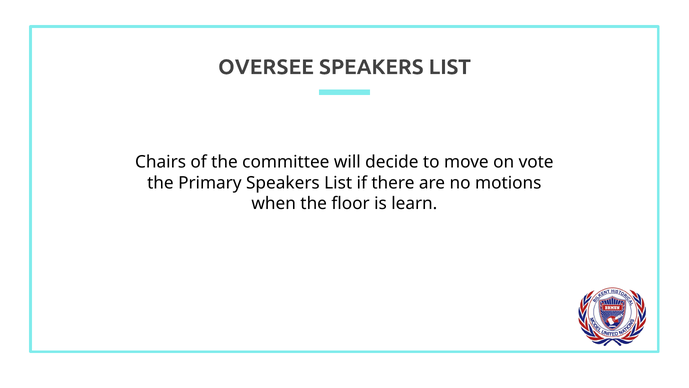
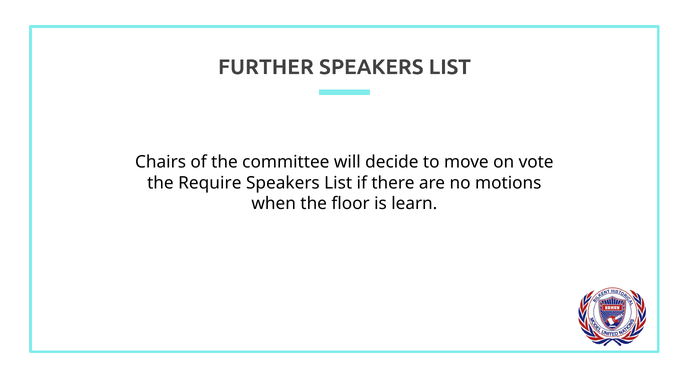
OVERSEE: OVERSEE -> FURTHER
Primary: Primary -> Require
